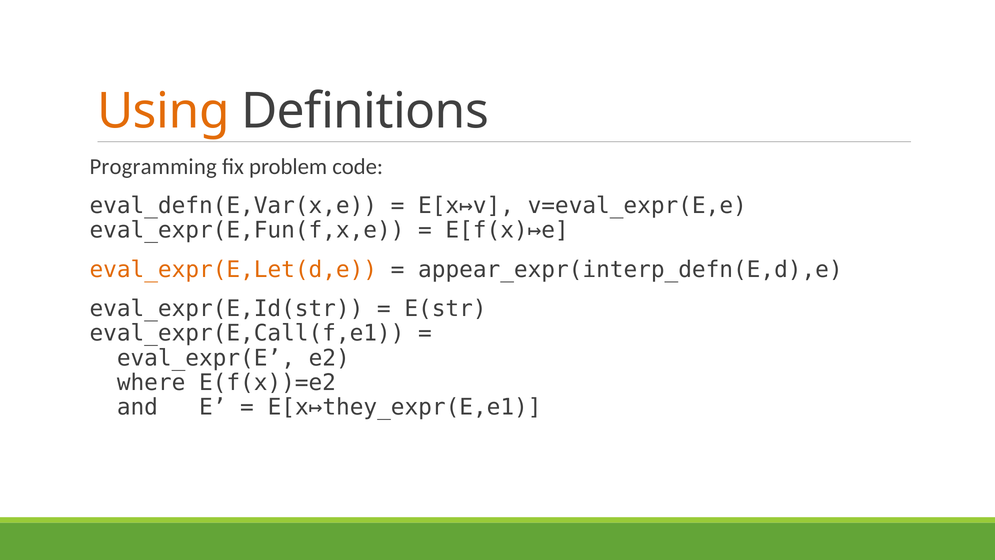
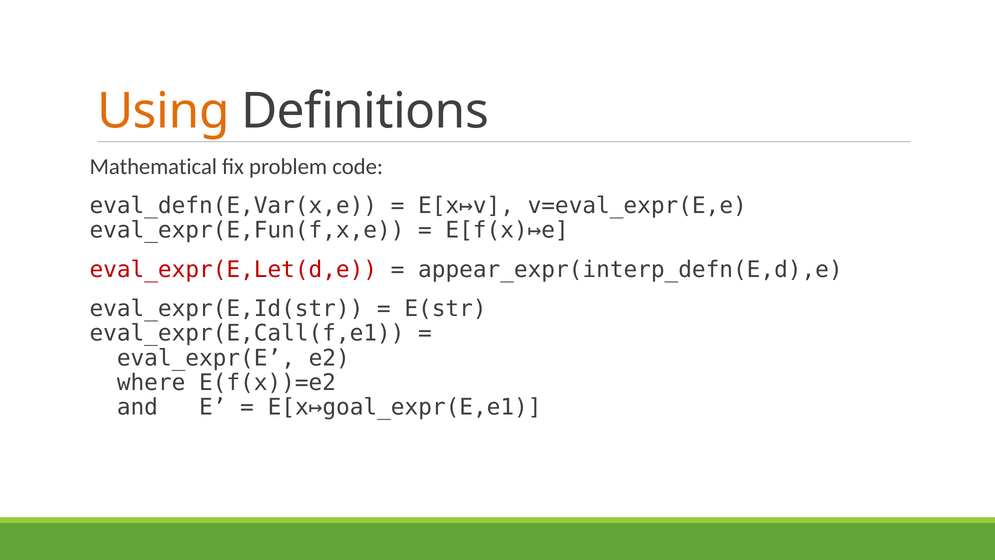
Programming: Programming -> Mathematical
eval_expr(E,Let(d,e colour: orange -> red
E[x↦they_expr(E,e1: E[x↦they_expr(E,e1 -> E[x↦goal_expr(E,e1
